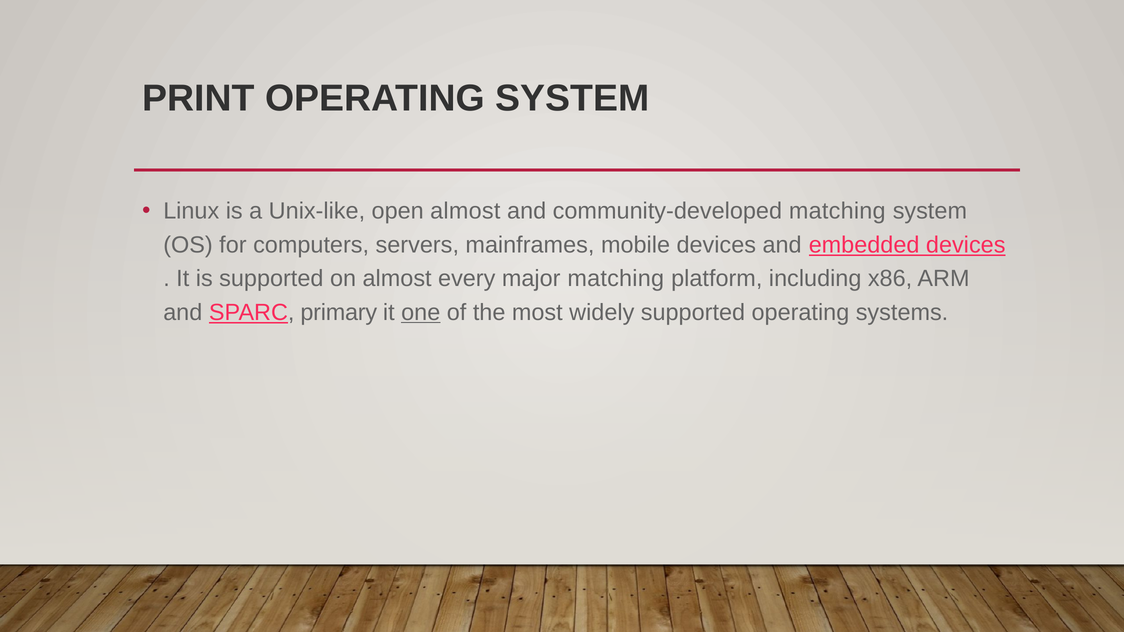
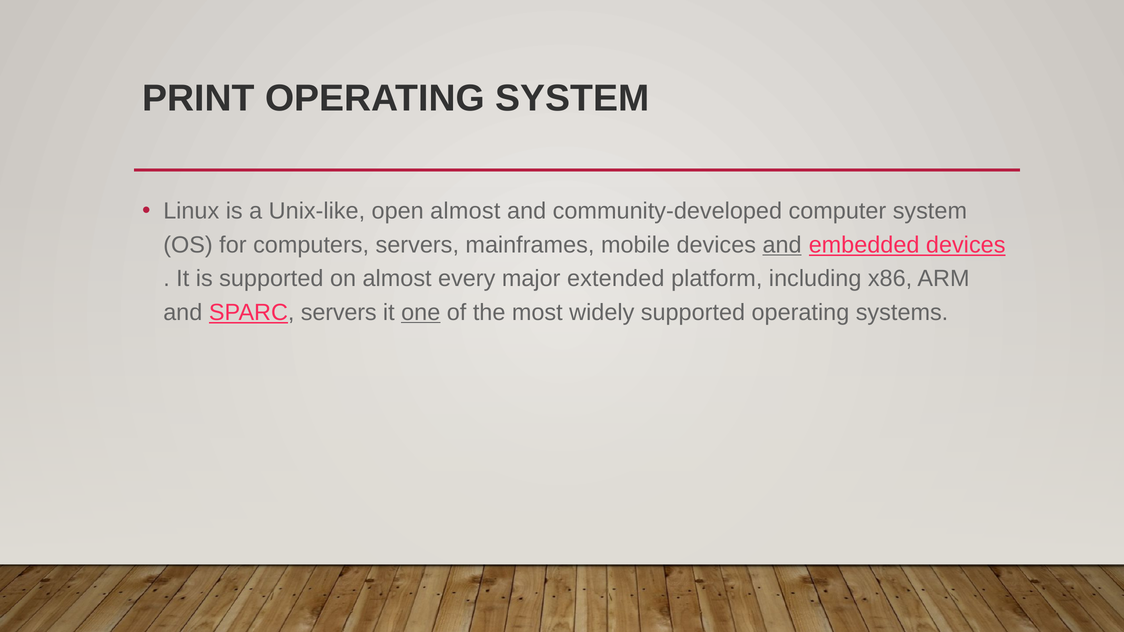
community-developed matching: matching -> computer
and at (782, 245) underline: none -> present
major matching: matching -> extended
SPARC primary: primary -> servers
